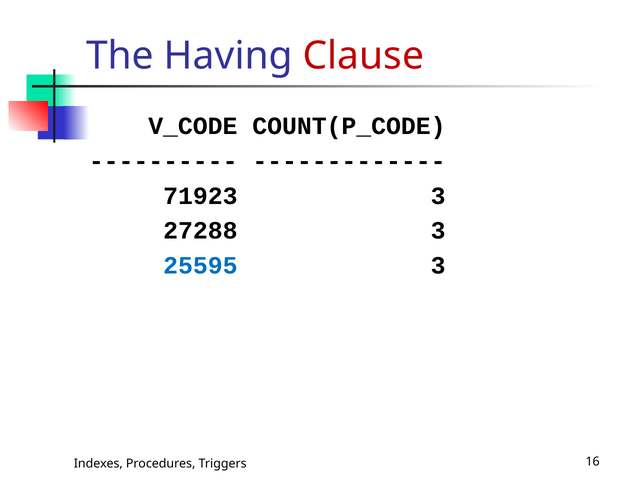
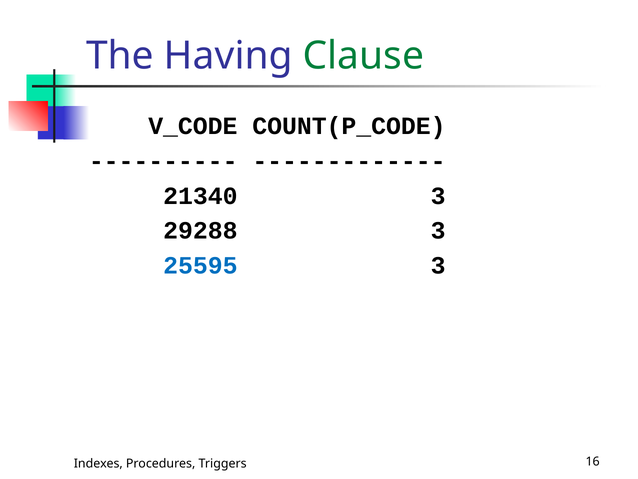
Clause colour: red -> green
71923: 71923 -> 21340
27288: 27288 -> 29288
